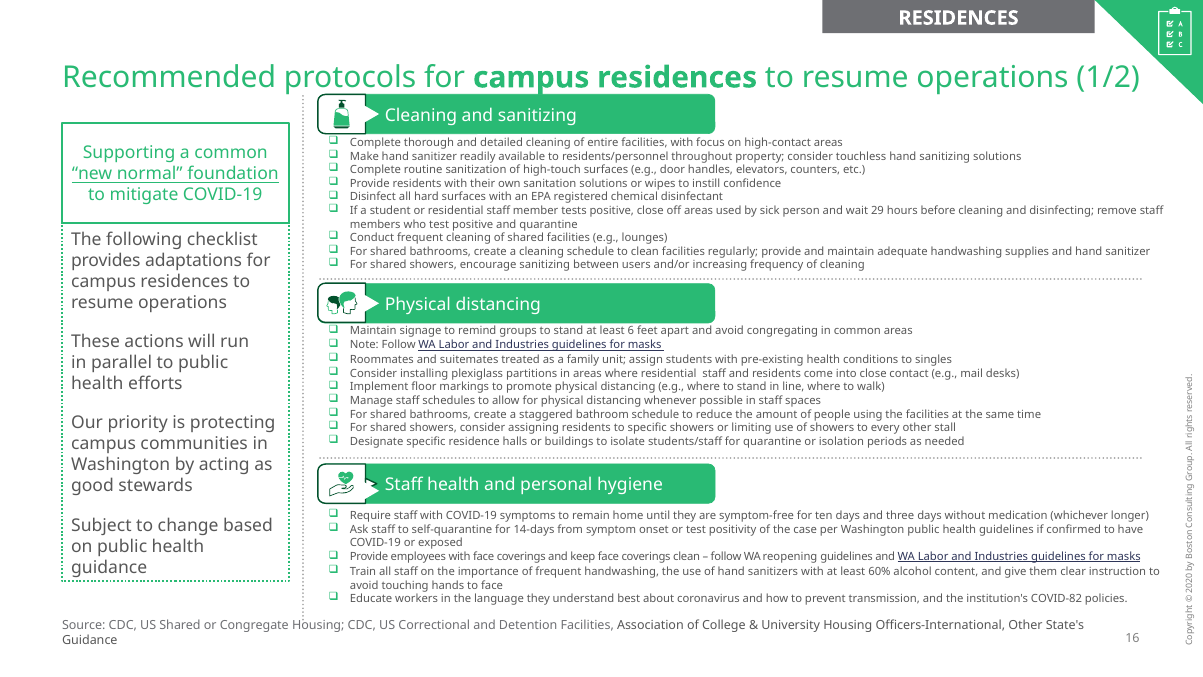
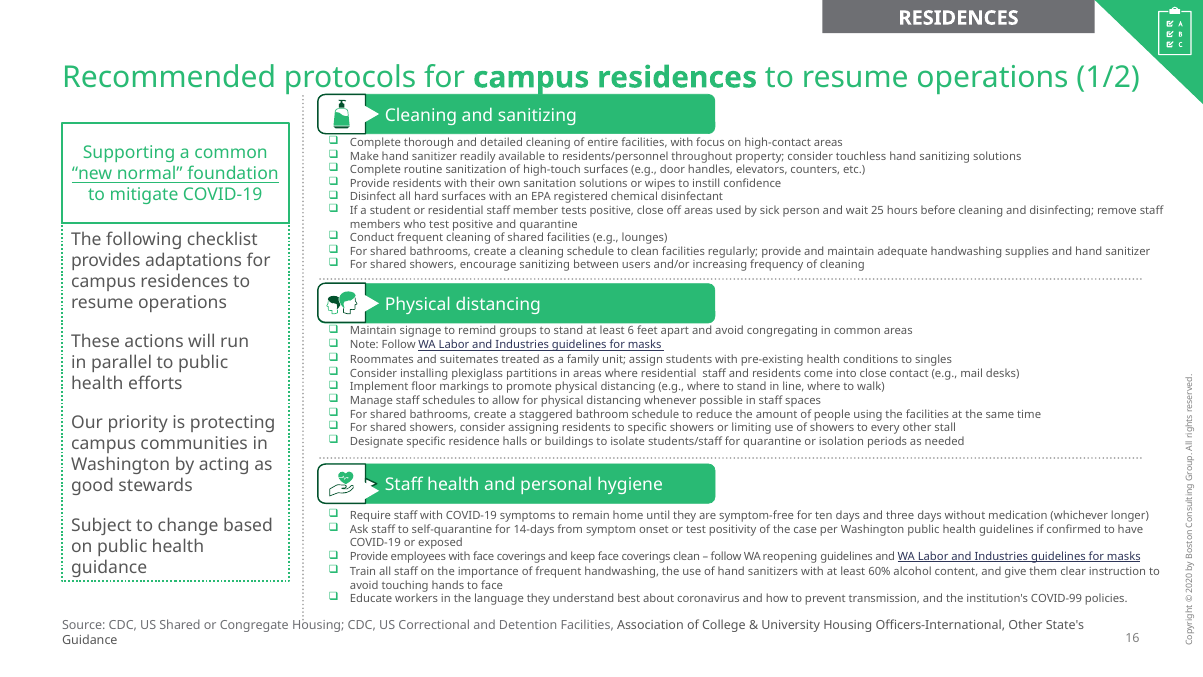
29: 29 -> 25
COVID-82: COVID-82 -> COVID-99
